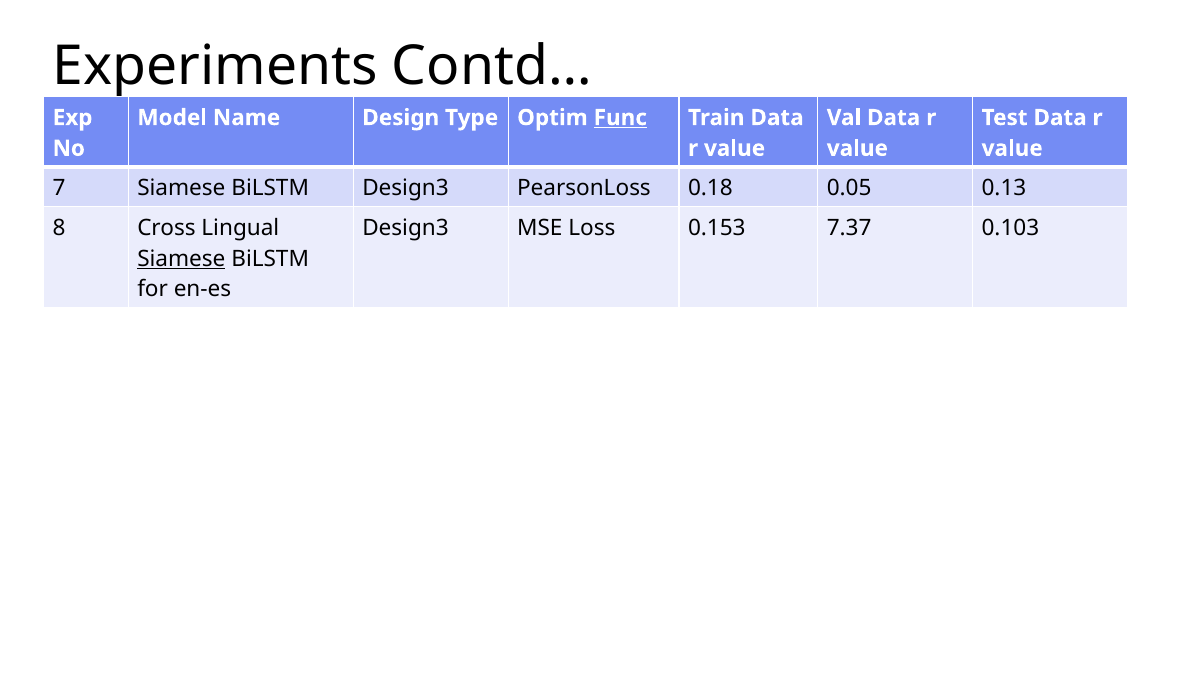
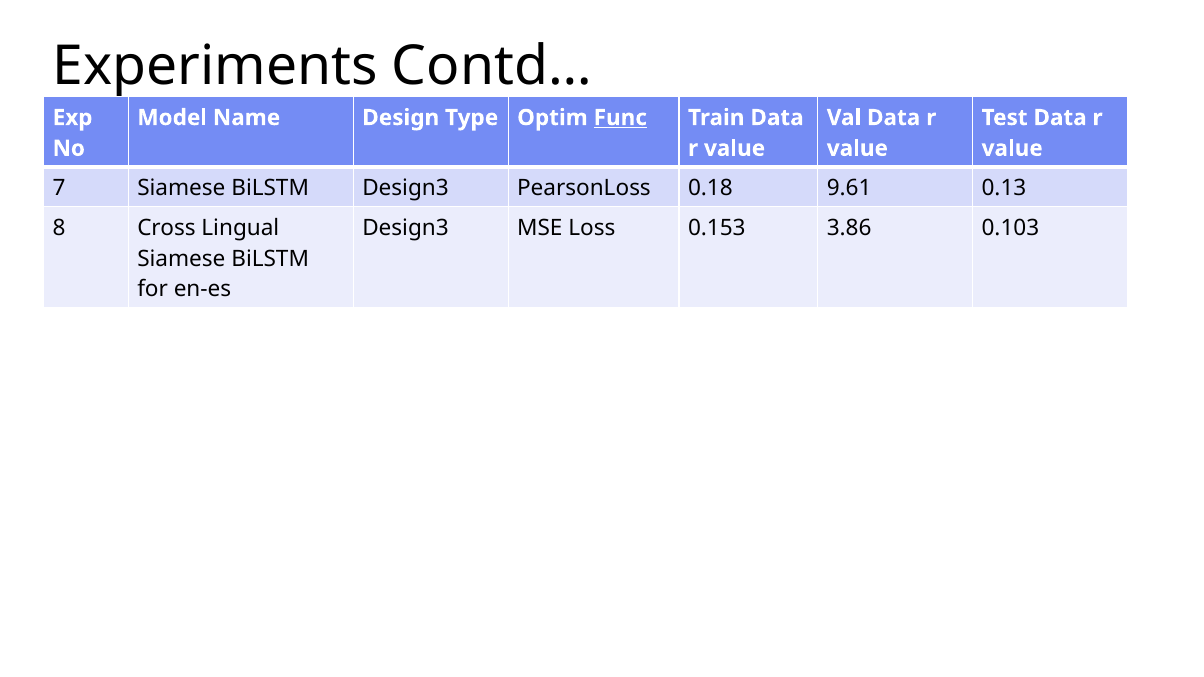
0.05: 0.05 -> 9.61
7.37: 7.37 -> 3.86
Siamese at (181, 259) underline: present -> none
